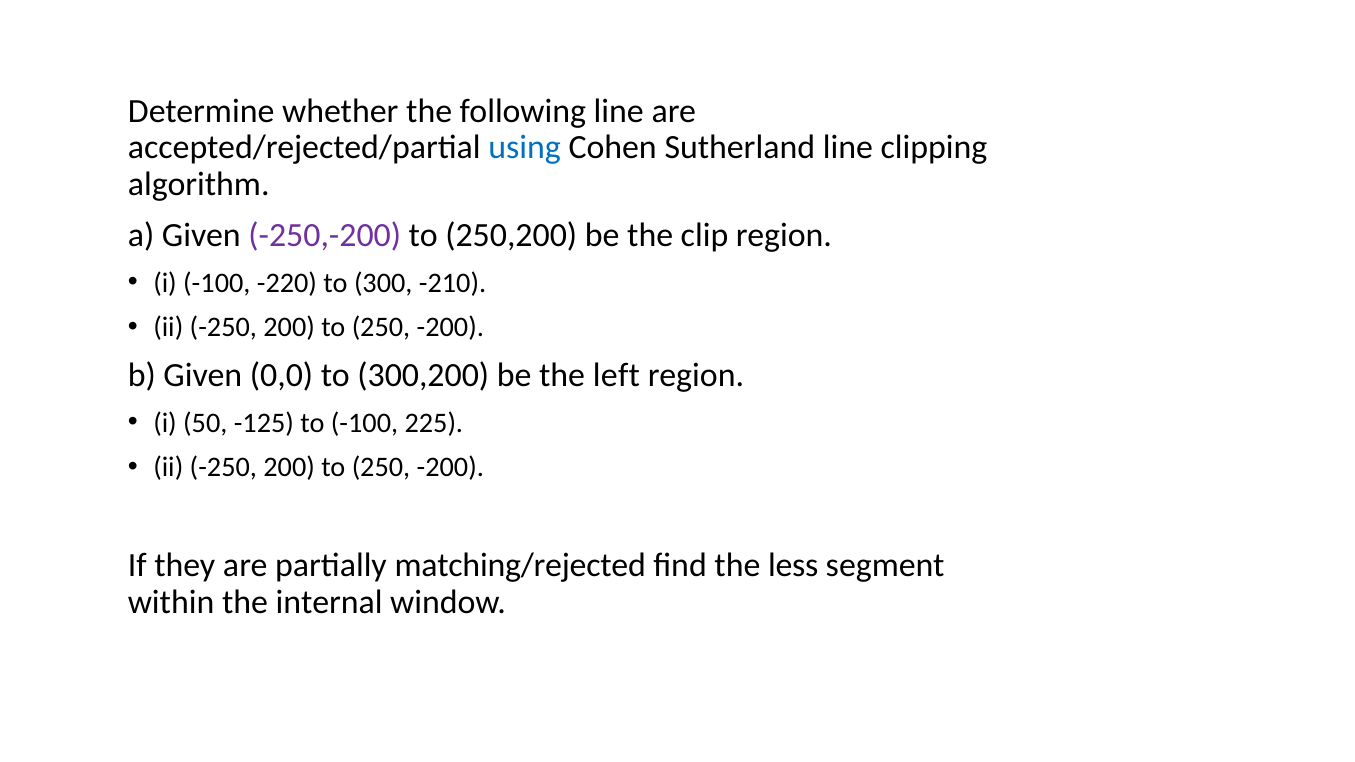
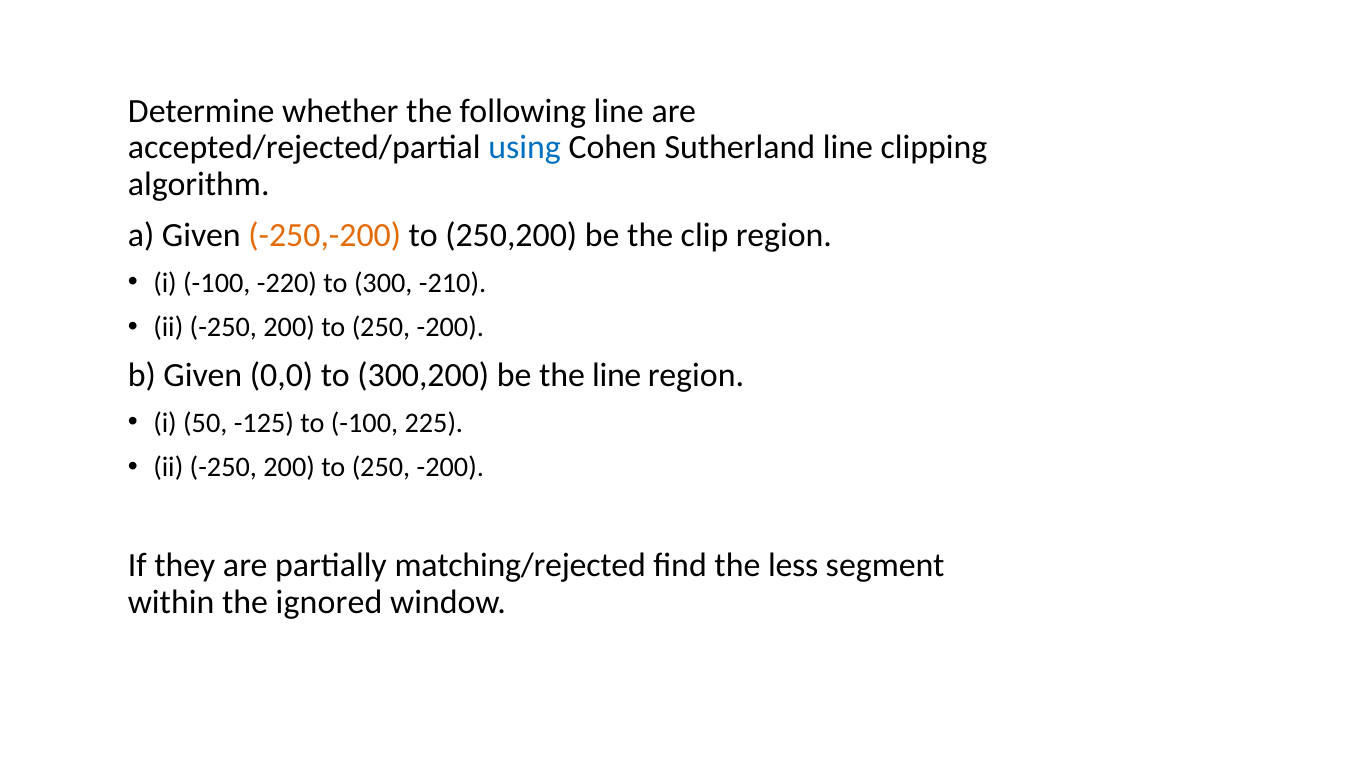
-250,-200 colour: purple -> orange
the left: left -> line
internal: internal -> ignored
